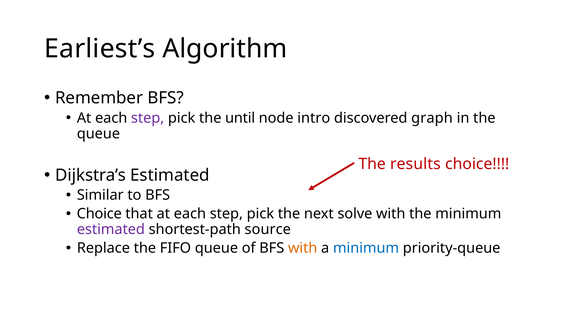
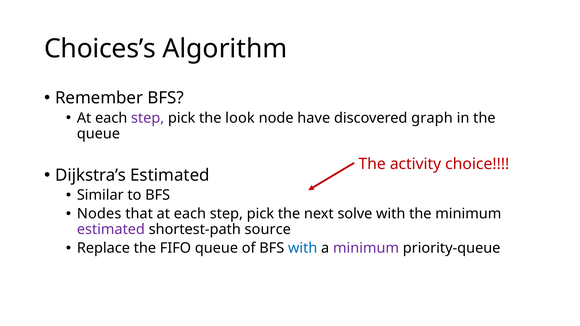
Earliest’s: Earliest’s -> Choices’s
until: until -> look
intro: intro -> have
results: results -> activity
Choice at (99, 214): Choice -> Nodes
with at (303, 248) colour: orange -> blue
minimum at (366, 248) colour: blue -> purple
